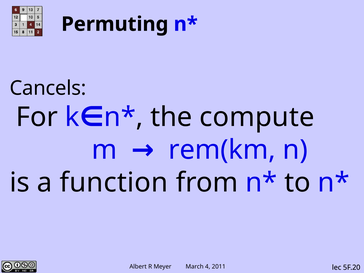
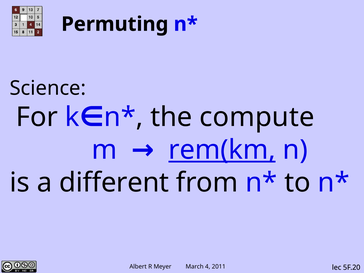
Cancels: Cancels -> Science
rem(km underline: none -> present
function: function -> different
